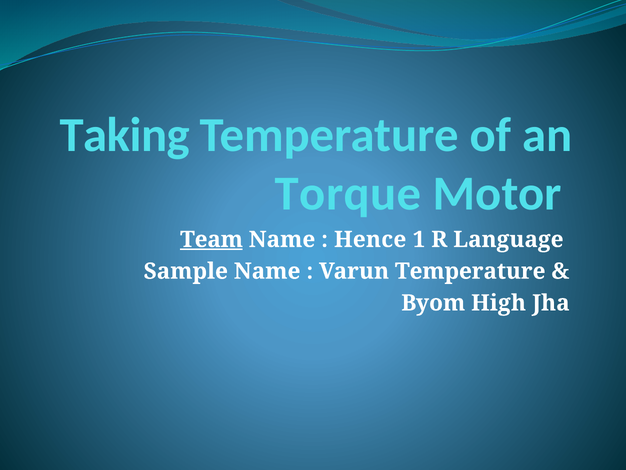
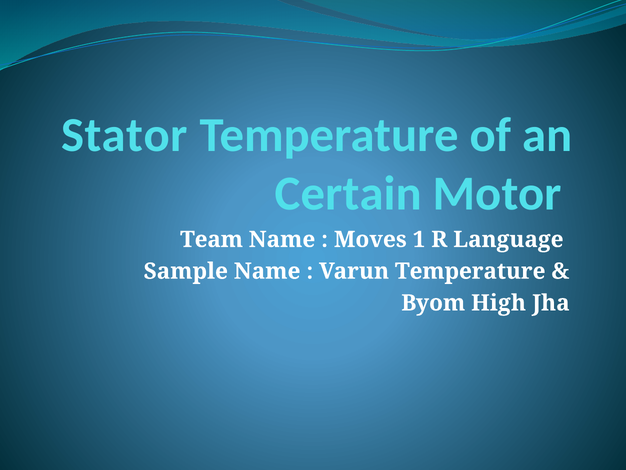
Taking: Taking -> Stator
Torque: Torque -> Certain
Team underline: present -> none
Hence: Hence -> Moves
